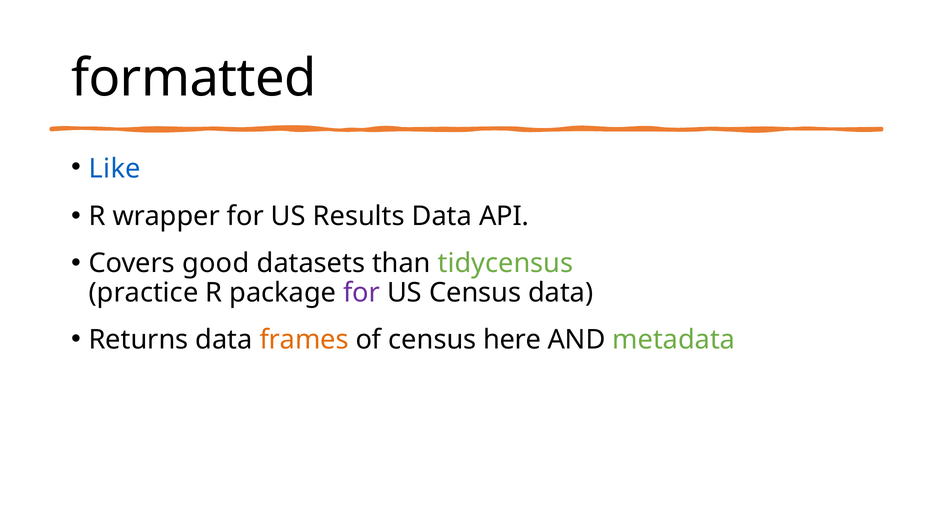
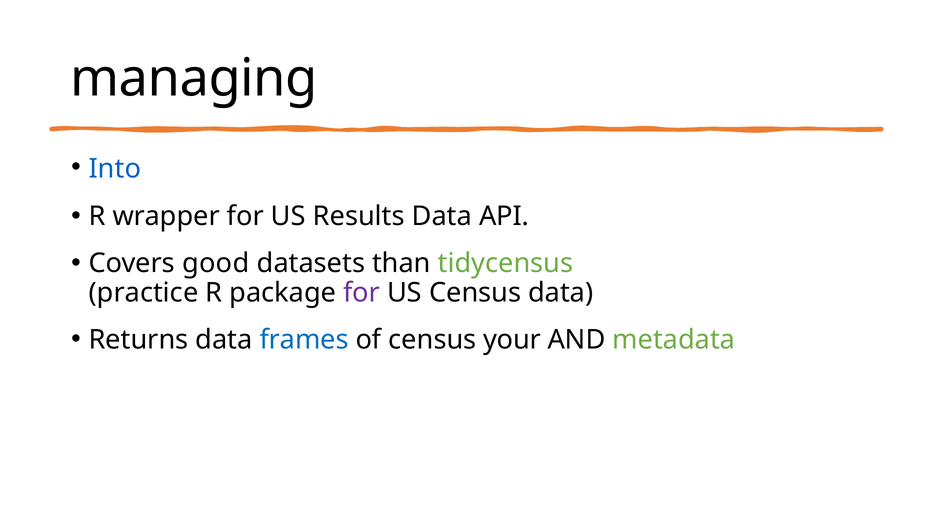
formatted: formatted -> managing
Like: Like -> Into
frames colour: orange -> blue
here: here -> your
